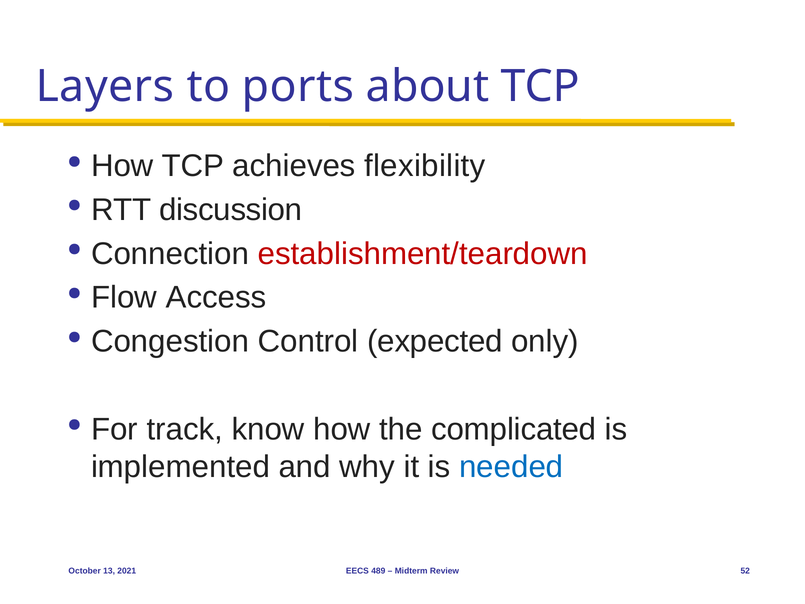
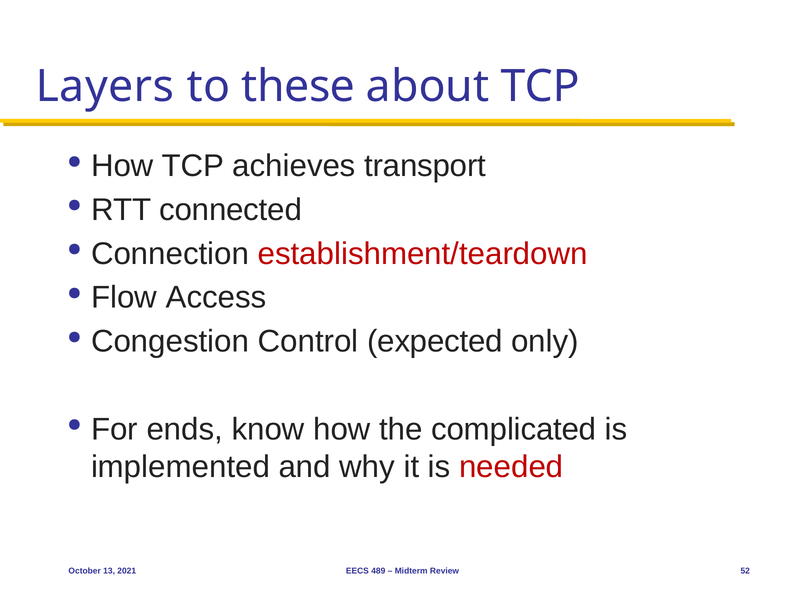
ports: ports -> these
flexibility: flexibility -> transport
discussion: discussion -> connected
track: track -> ends
needed colour: blue -> red
